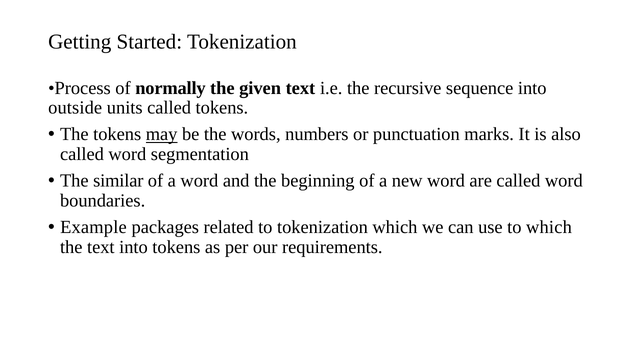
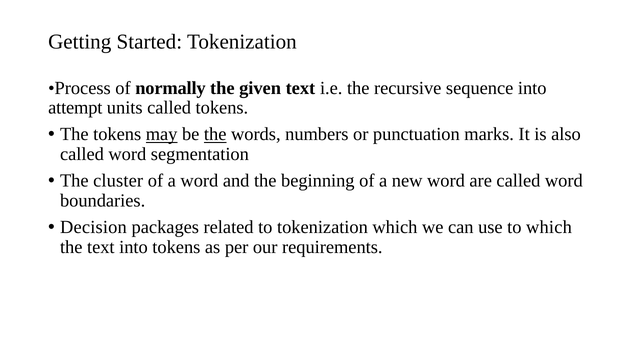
outside: outside -> attempt
the at (215, 134) underline: none -> present
similar: similar -> cluster
Example: Example -> Decision
